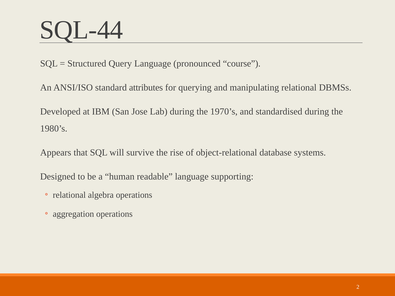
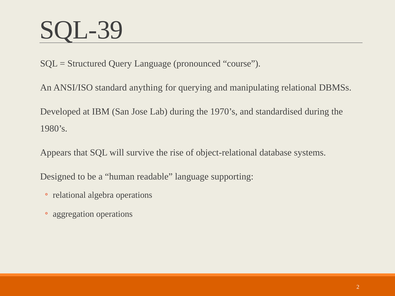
SQL-44: SQL-44 -> SQL-39
attributes: attributes -> anything
